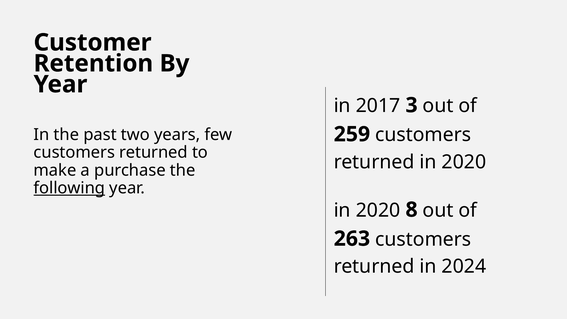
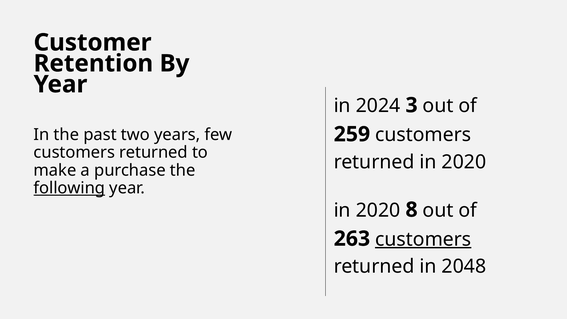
2017: 2017 -> 2024
customers at (423, 239) underline: none -> present
2024: 2024 -> 2048
